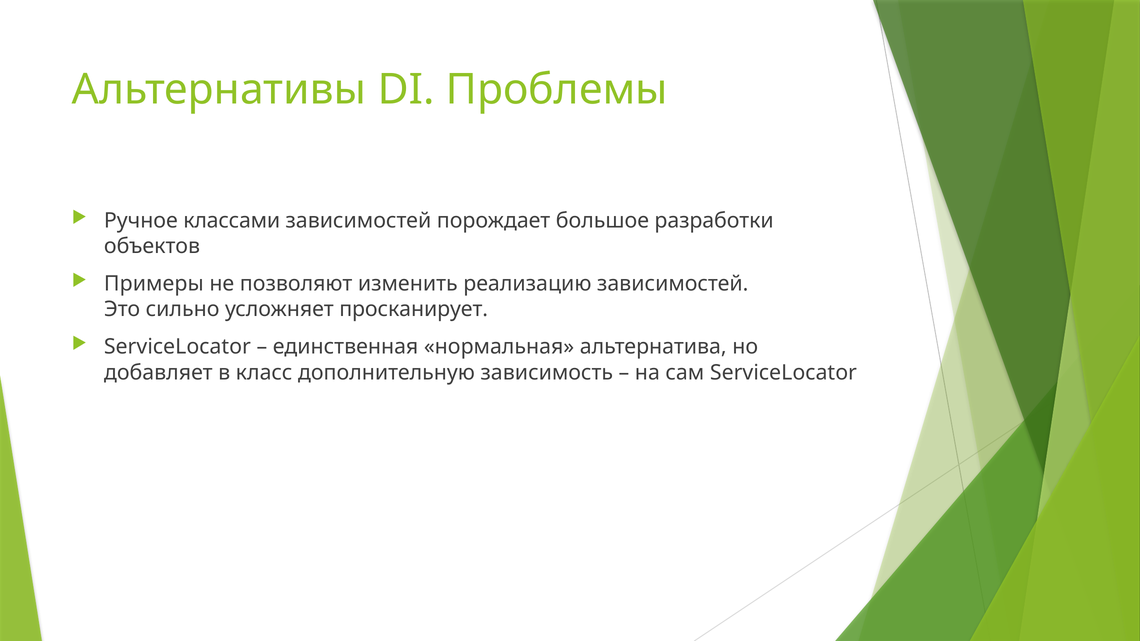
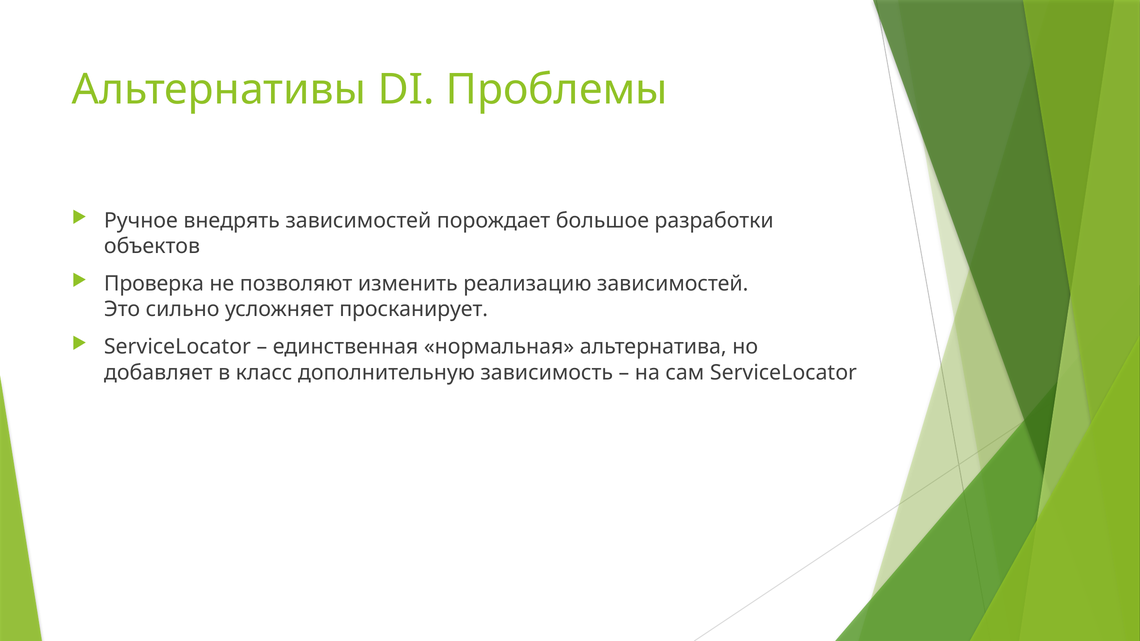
классами: классами -> внедрять
Примеры: Примеры -> Проверка
